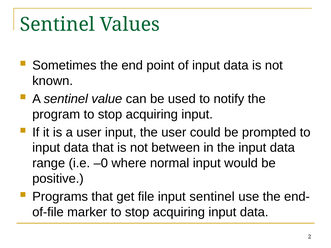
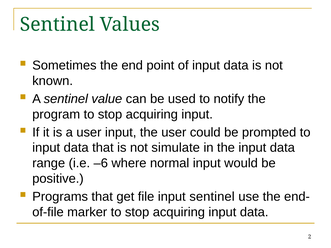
between: between -> simulate
–0: –0 -> –6
